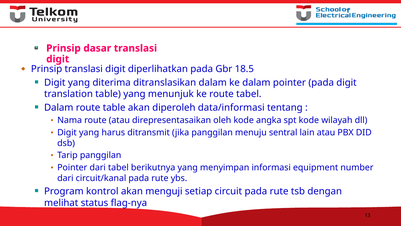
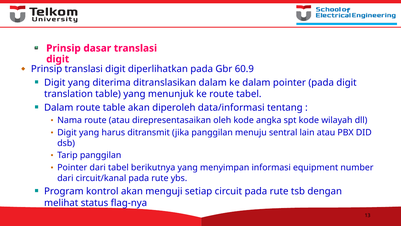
18.5: 18.5 -> 60.9
